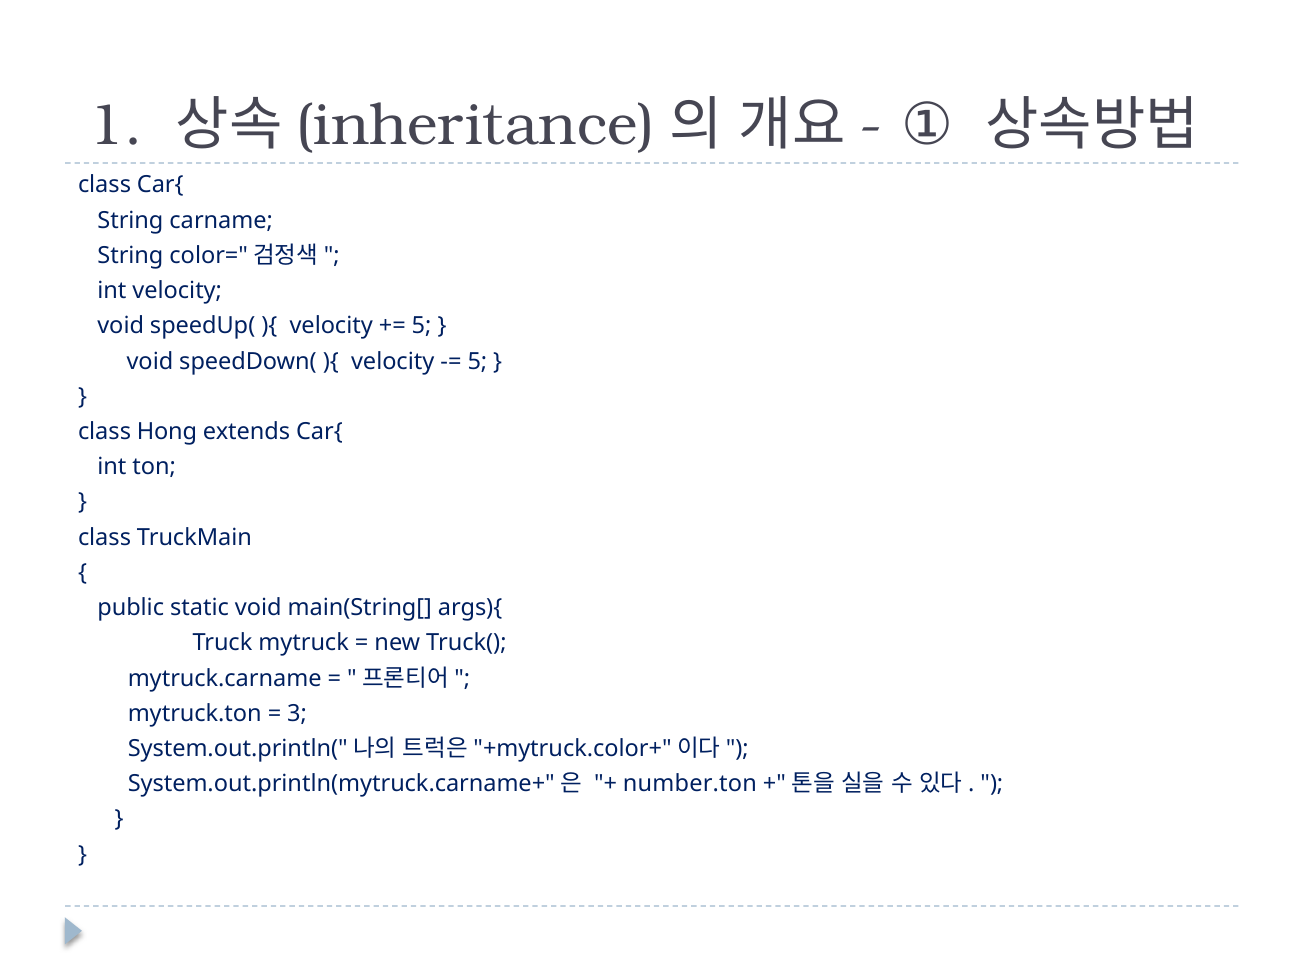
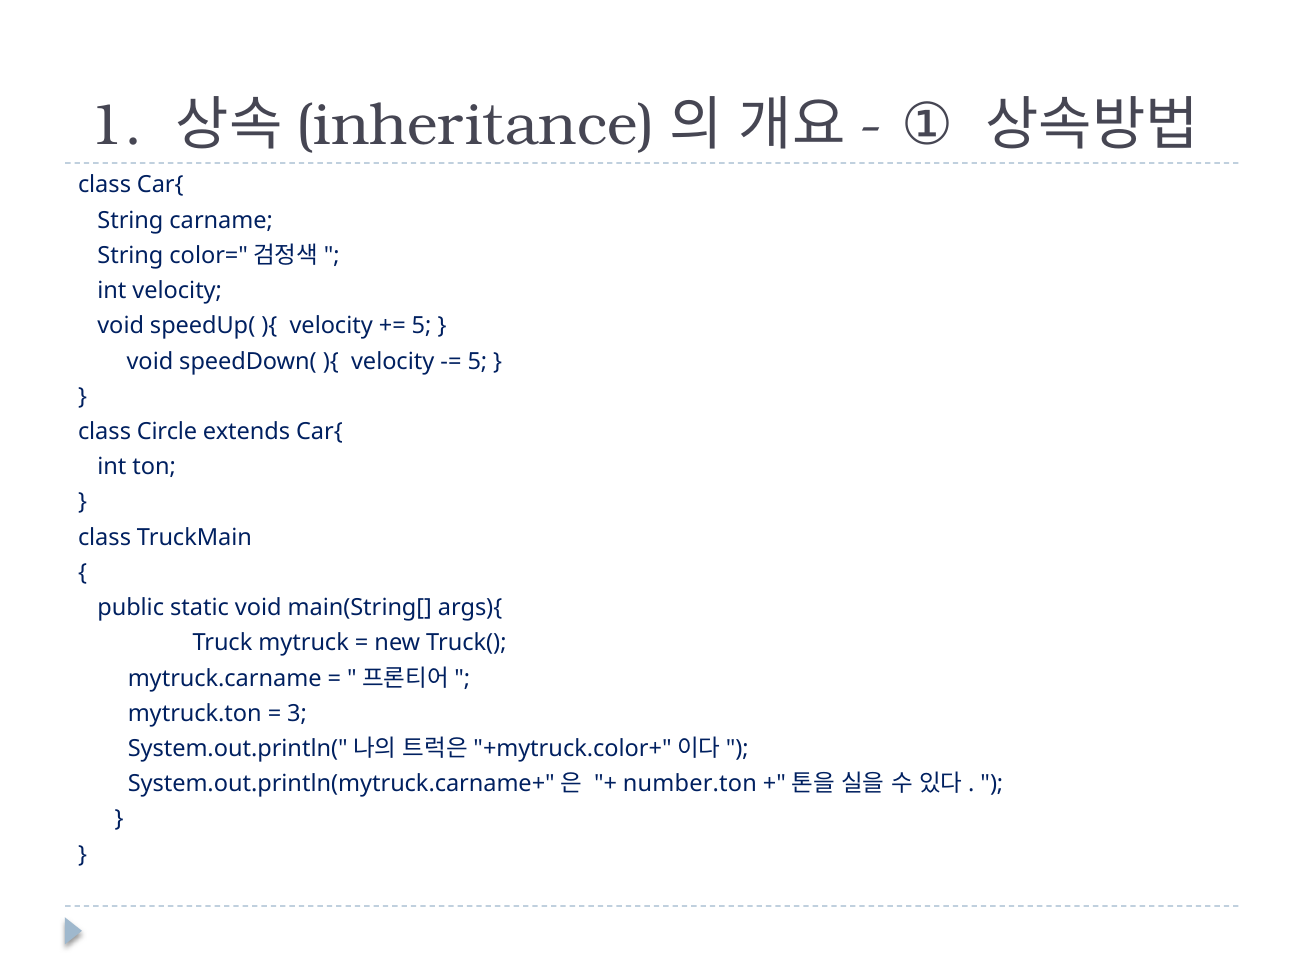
Hong: Hong -> Circle
